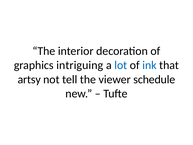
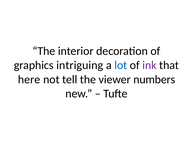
ink colour: blue -> purple
artsy: artsy -> here
schedule: schedule -> numbers
